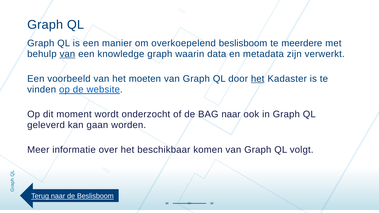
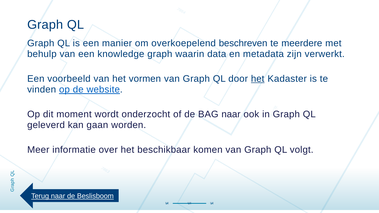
overkoepelend beslisboom: beslisboom -> beschreven
van at (67, 54) underline: present -> none
moeten: moeten -> vormen
